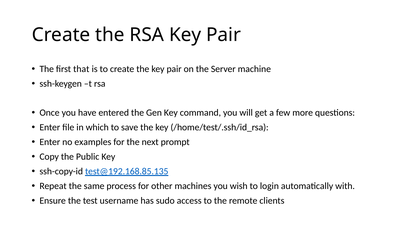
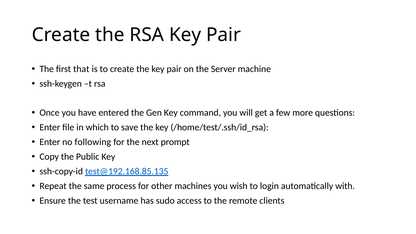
examples: examples -> following
